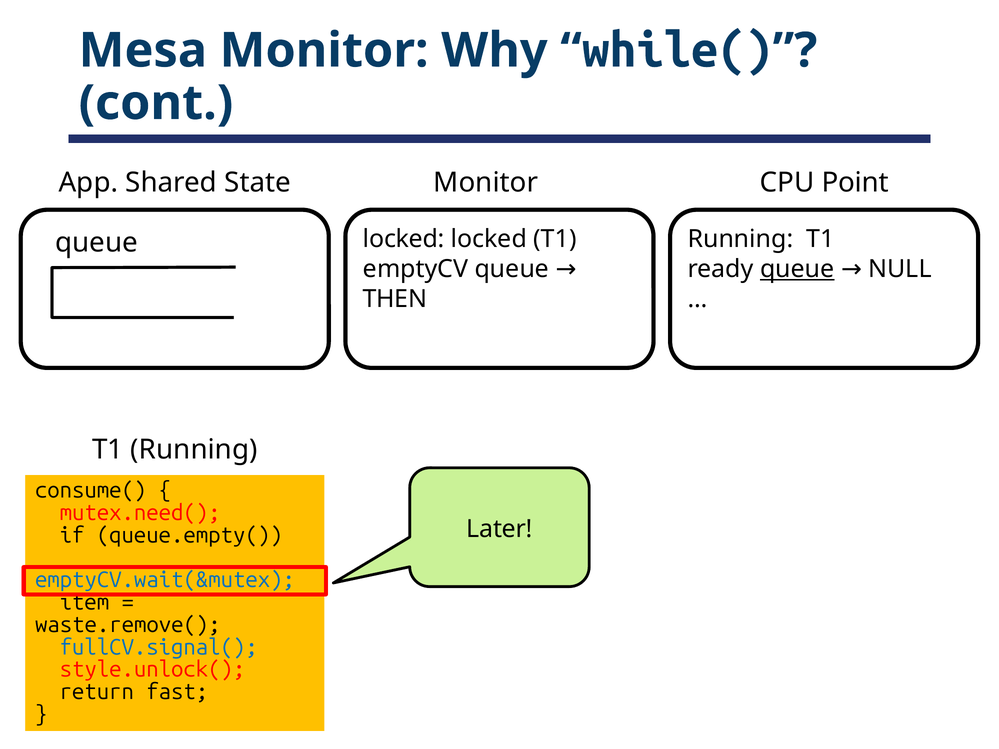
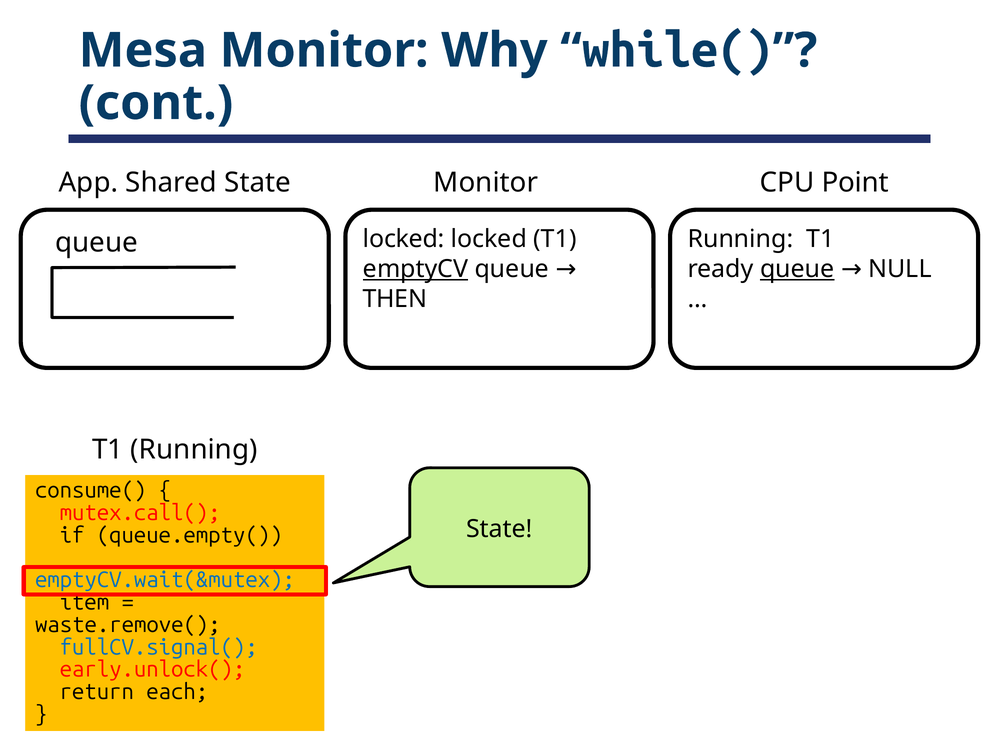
emptyCV underline: none -> present
mutex.need(: mutex.need( -> mutex.call(
Later at (499, 529): Later -> State
style.unlock(: style.unlock( -> early.unlock(
fast: fast -> each
